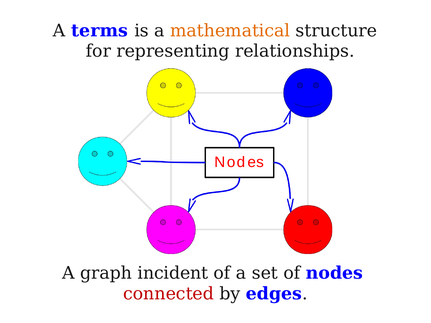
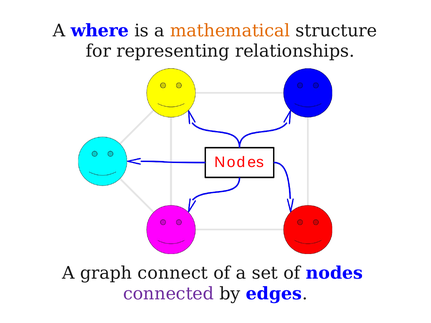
terms: terms -> where
incident: incident -> connect
connected colour: red -> purple
